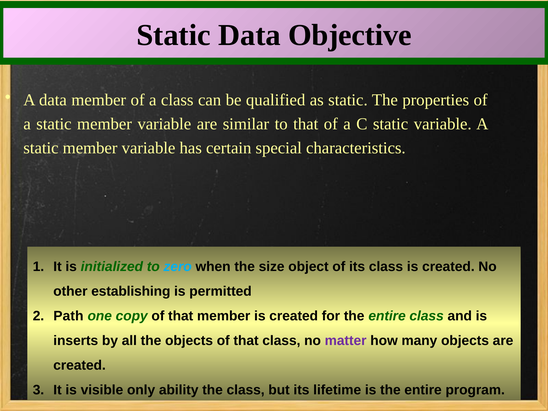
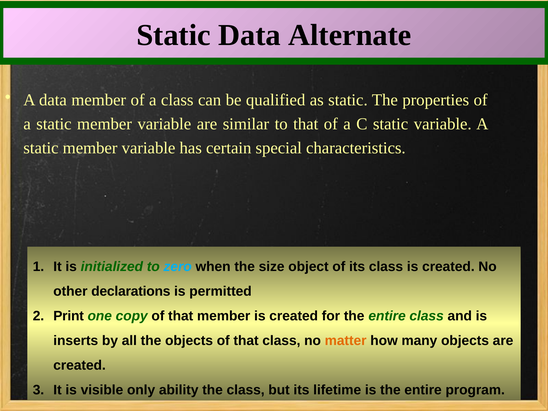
Objective: Objective -> Alternate
establishing: establishing -> declarations
Path: Path -> Print
matter colour: purple -> orange
